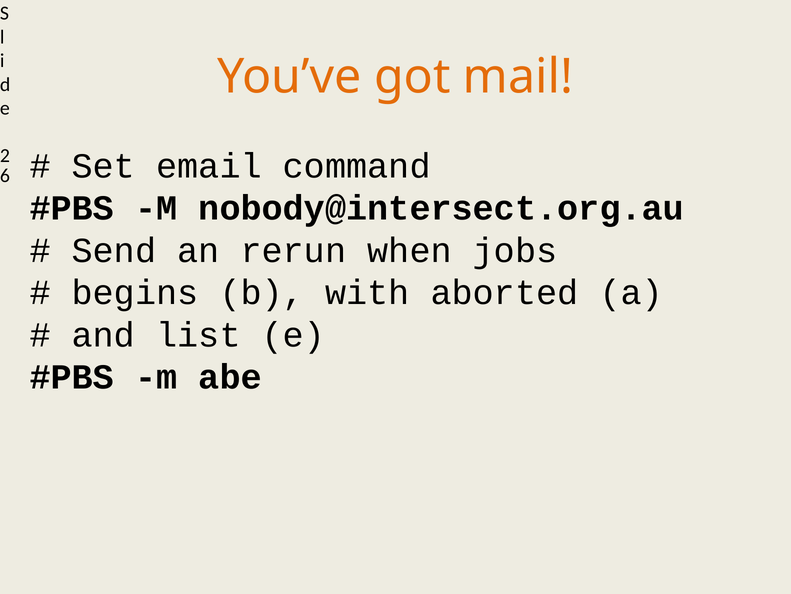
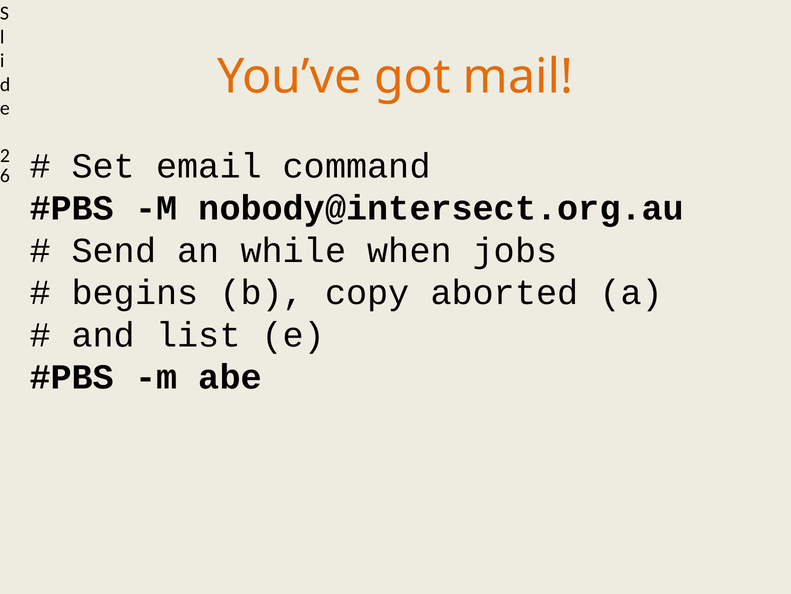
rerun: rerun -> while
with: with -> copy
